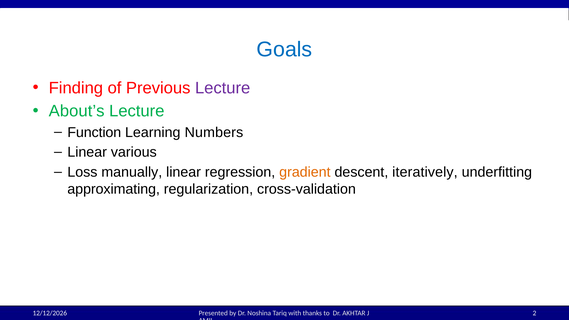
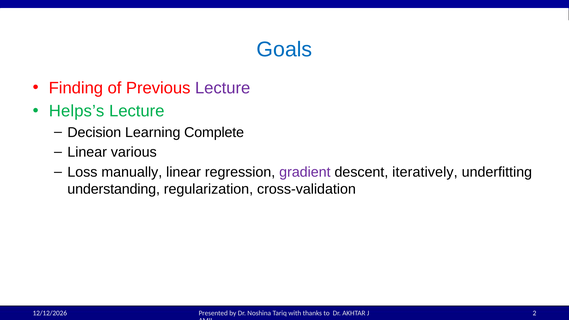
About’s: About’s -> Helps’s
Function: Function -> Decision
Numbers: Numbers -> Complete
gradient colour: orange -> purple
approximating: approximating -> understanding
